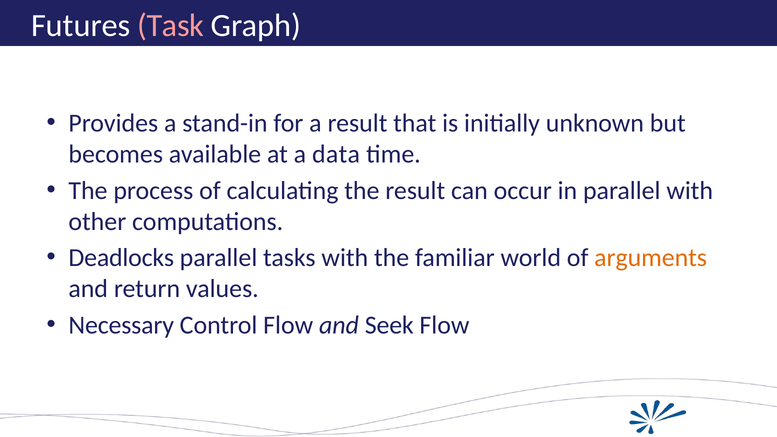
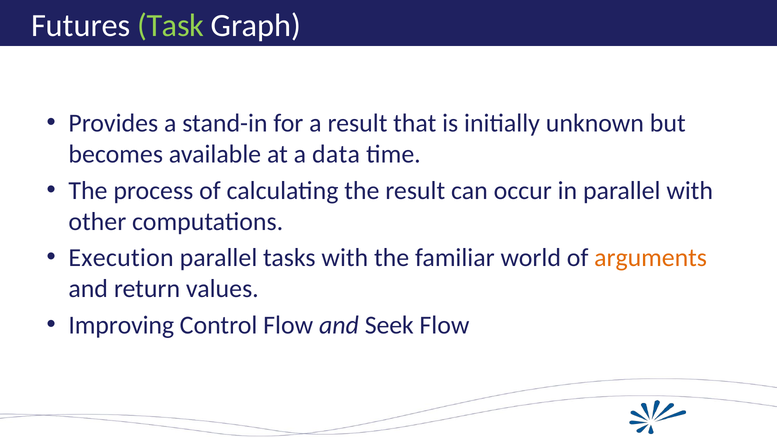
Task colour: pink -> light green
Deadlocks: Deadlocks -> Execution
Necessary: Necessary -> Improving
